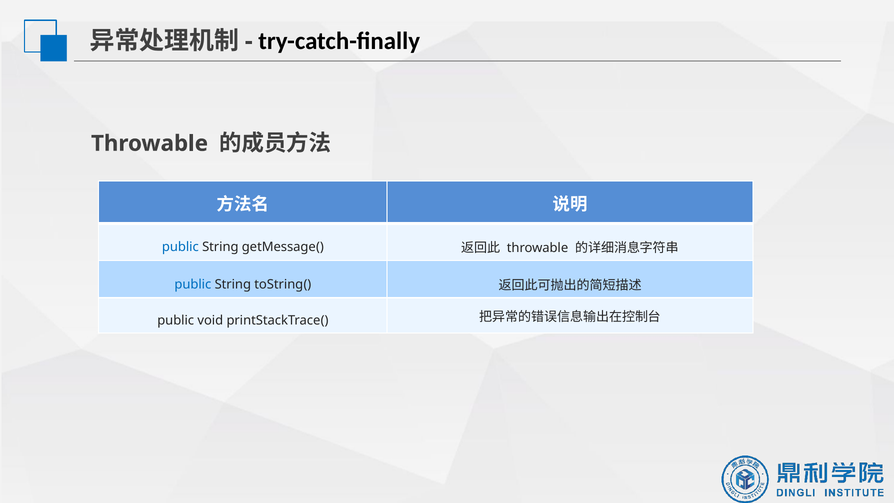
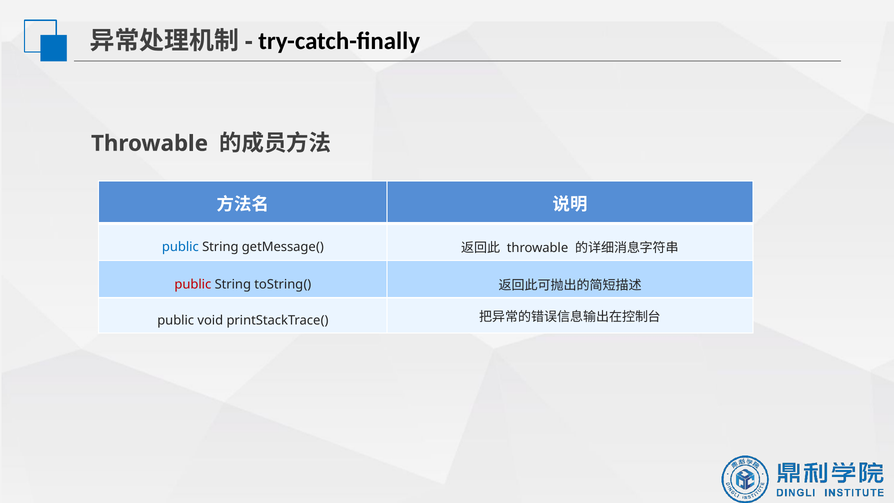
public at (193, 284) colour: blue -> red
